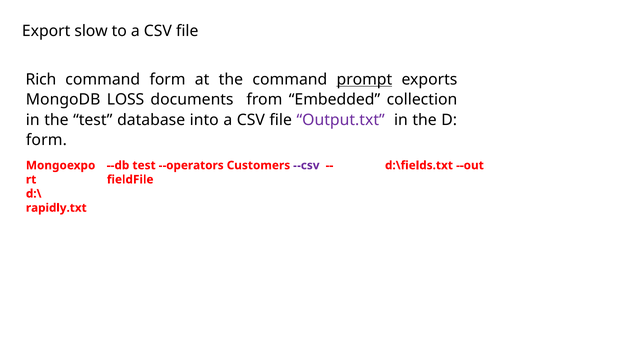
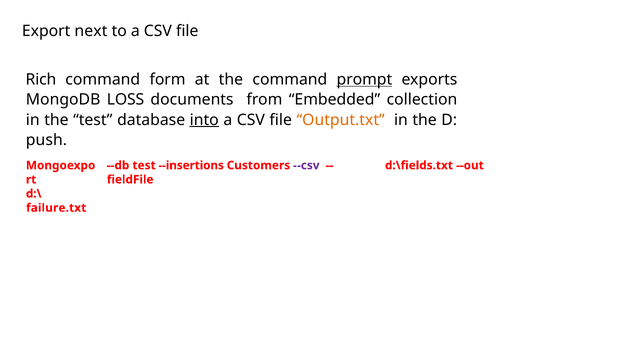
slow: slow -> next
into underline: none -> present
Output.txt colour: purple -> orange
form at (46, 140): form -> push
--operators: --operators -> --insertions
rapidly.txt: rapidly.txt -> failure.txt
